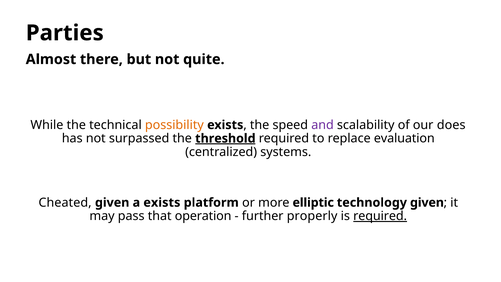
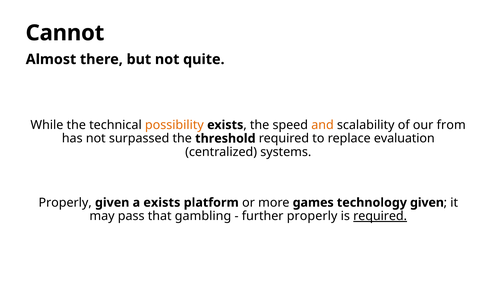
Parties: Parties -> Cannot
and colour: purple -> orange
does: does -> from
threshold underline: present -> none
Cheated at (65, 202): Cheated -> Properly
elliptic: elliptic -> games
operation: operation -> gambling
